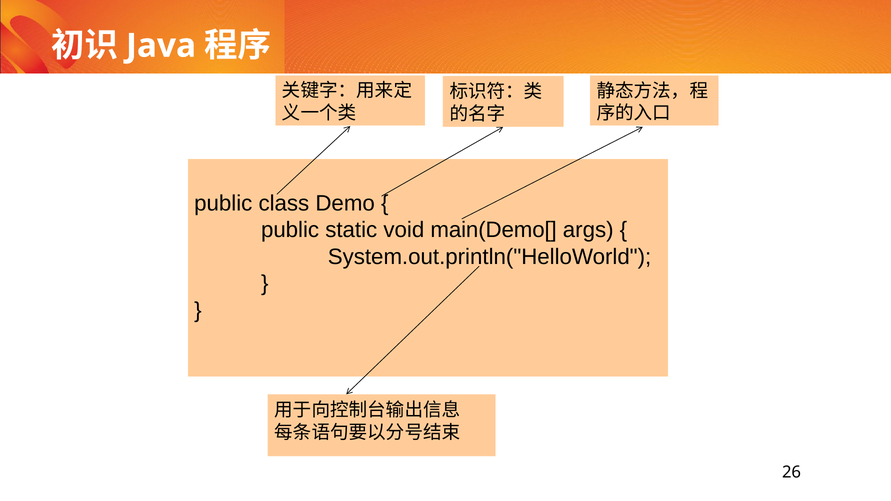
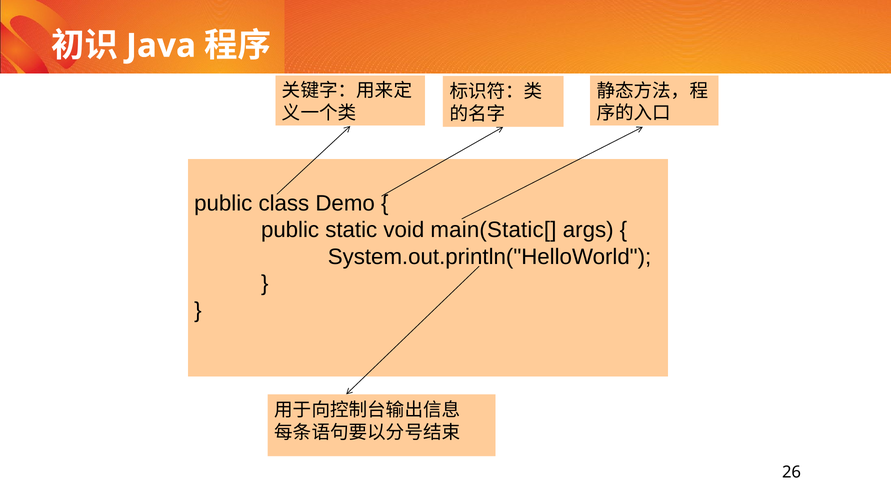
main(Demo[: main(Demo[ -> main(Static[
